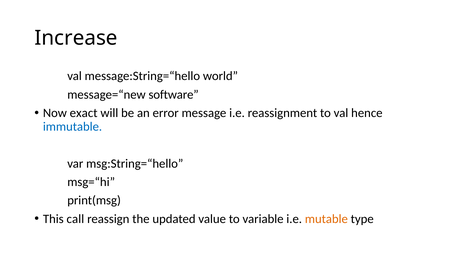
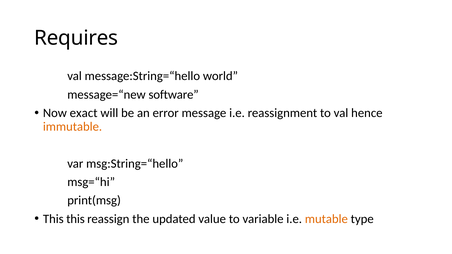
Increase: Increase -> Requires
immutable colour: blue -> orange
This call: call -> this
